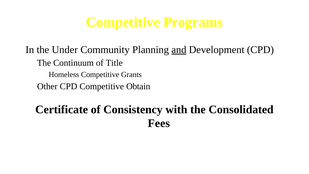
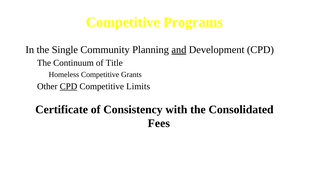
Under: Under -> Single
CPD at (69, 86) underline: none -> present
Obtain: Obtain -> Limits
